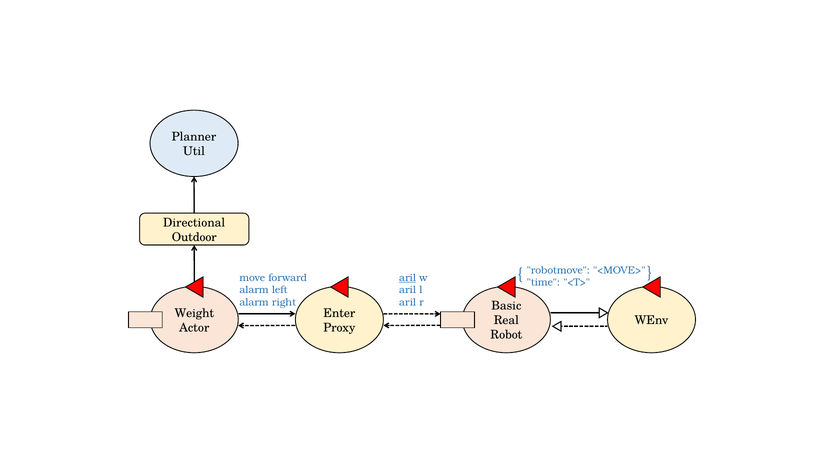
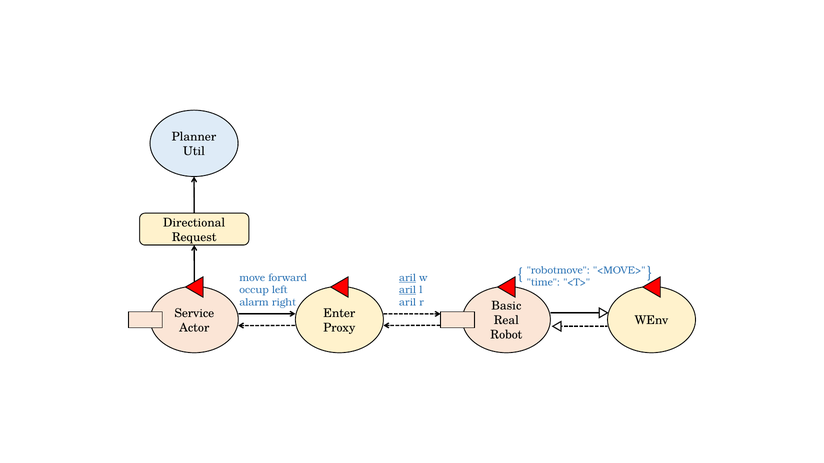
Outdoor: Outdoor -> Request
alarm at (254, 290): alarm -> occup
aril at (408, 290) underline: none -> present
Weight: Weight -> Service
